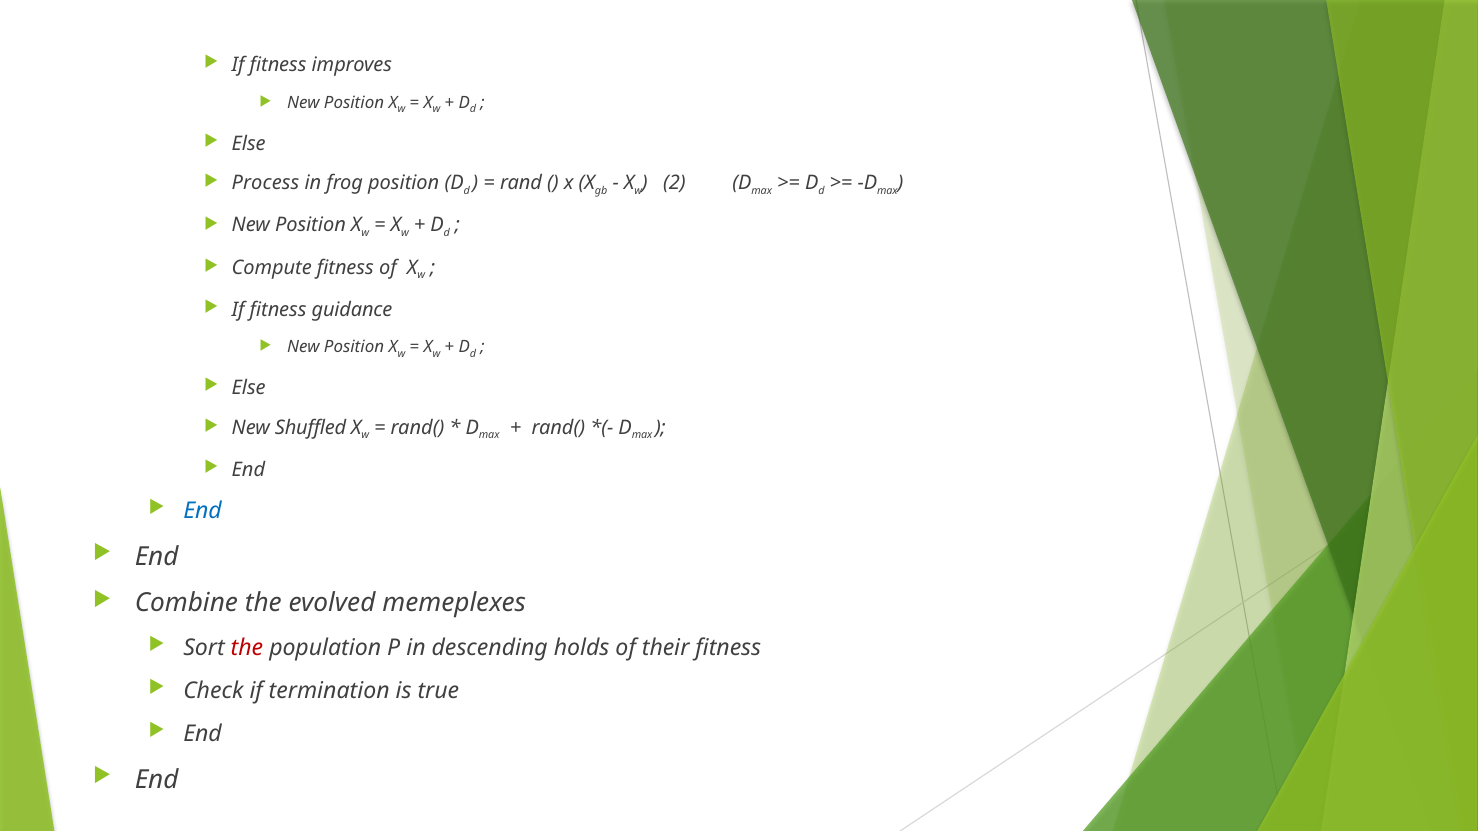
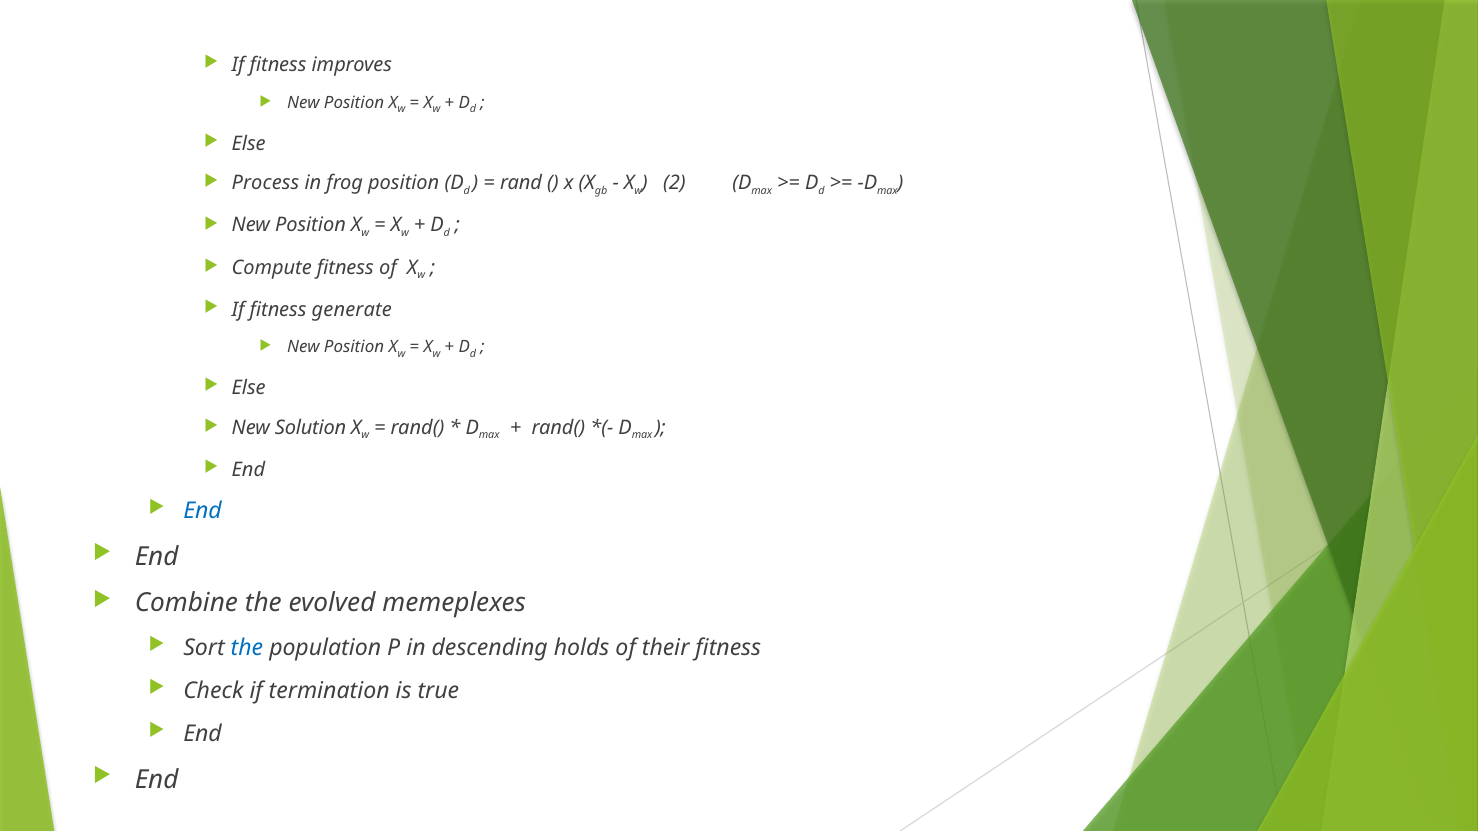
guidance: guidance -> generate
Shuffled: Shuffled -> Solution
the at (247, 648) colour: red -> blue
